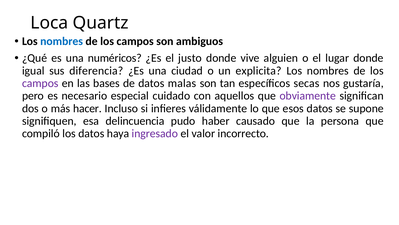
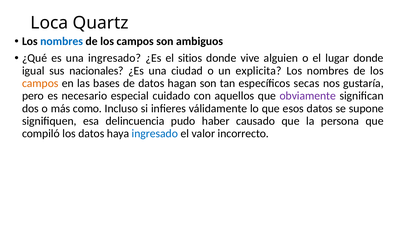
una numéricos: numéricos -> ingresado
justo: justo -> sitios
diferencia: diferencia -> nacionales
campos at (40, 83) colour: purple -> orange
malas: malas -> hagan
hacer: hacer -> como
ingresado at (155, 133) colour: purple -> blue
